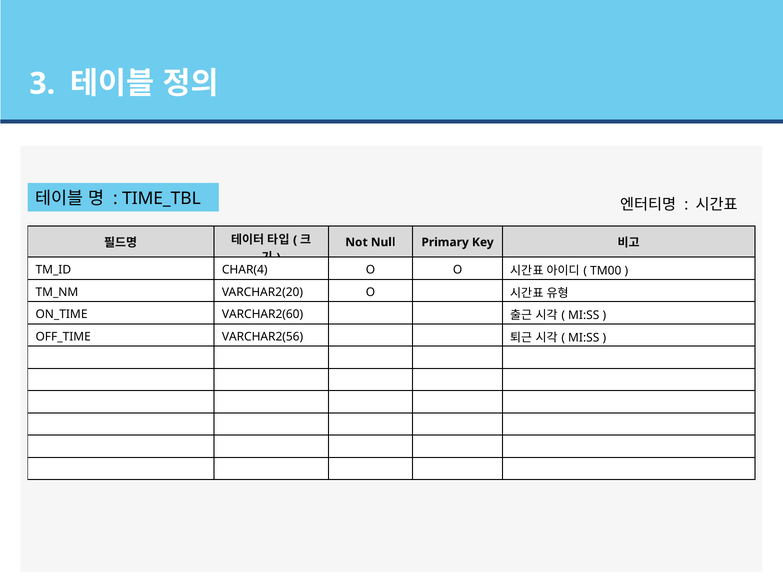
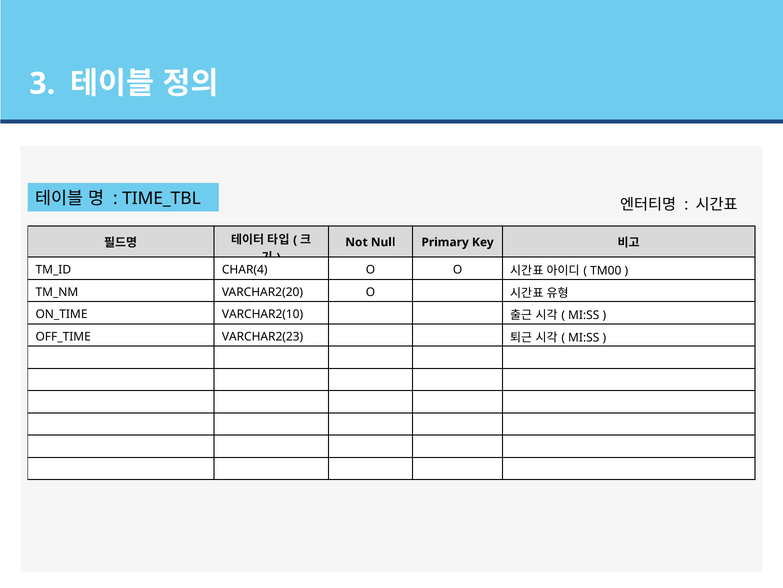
VARCHAR2(60: VARCHAR2(60 -> VARCHAR2(10
VARCHAR2(56: VARCHAR2(56 -> VARCHAR2(23
